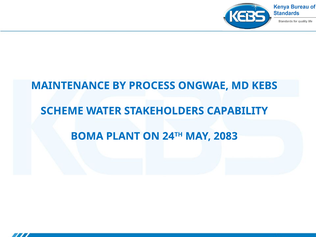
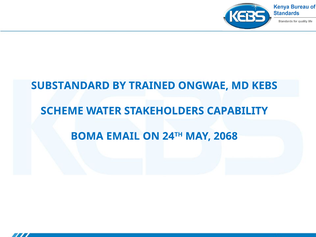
MAINTENANCE: MAINTENANCE -> SUBSTANDARD
PROCESS: PROCESS -> TRAINED
PLANT: PLANT -> EMAIL
2083: 2083 -> 2068
